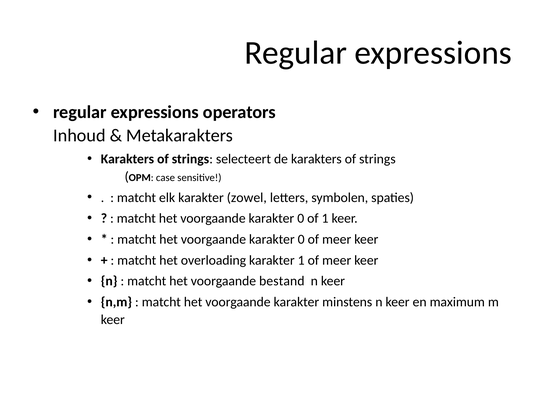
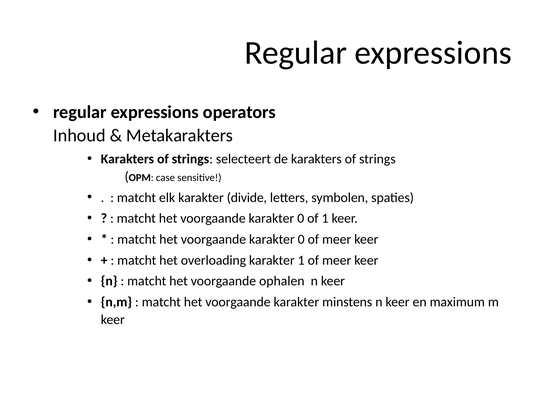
zowel: zowel -> divide
bestand: bestand -> ophalen
